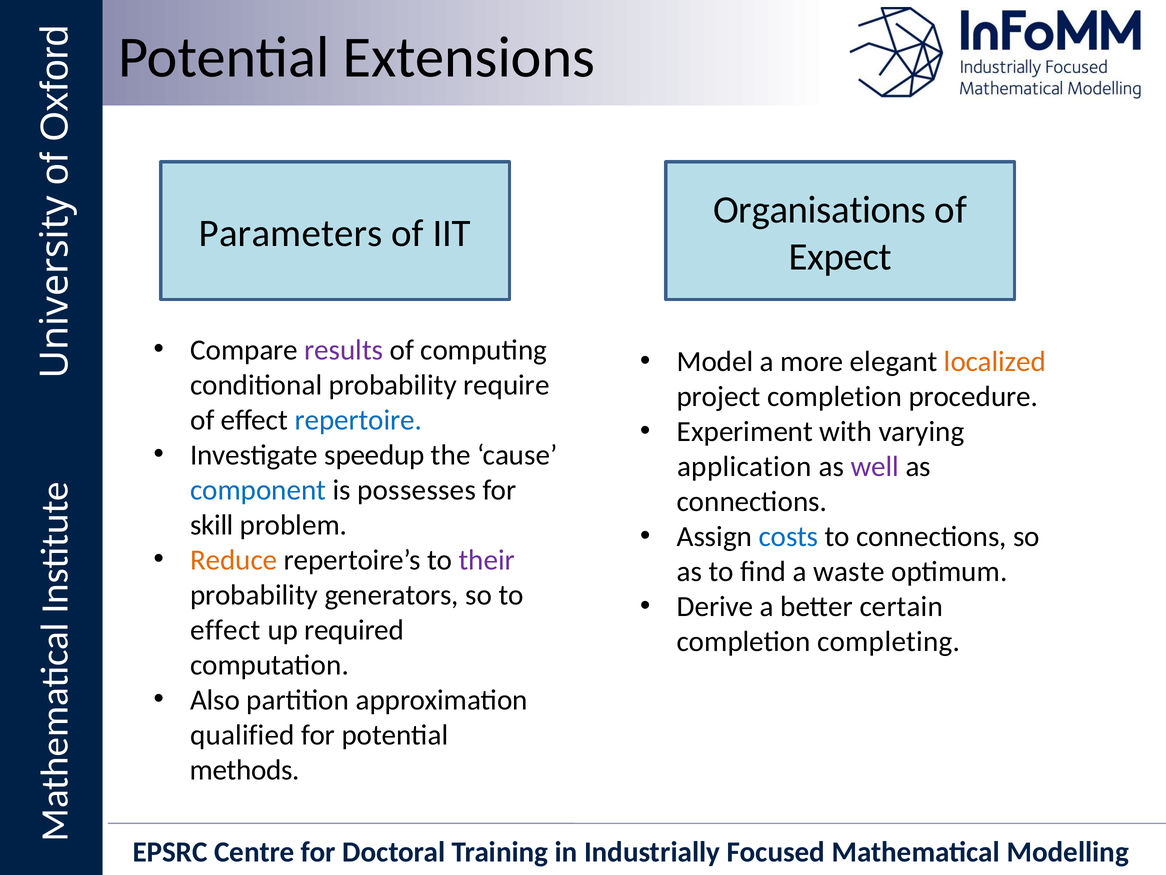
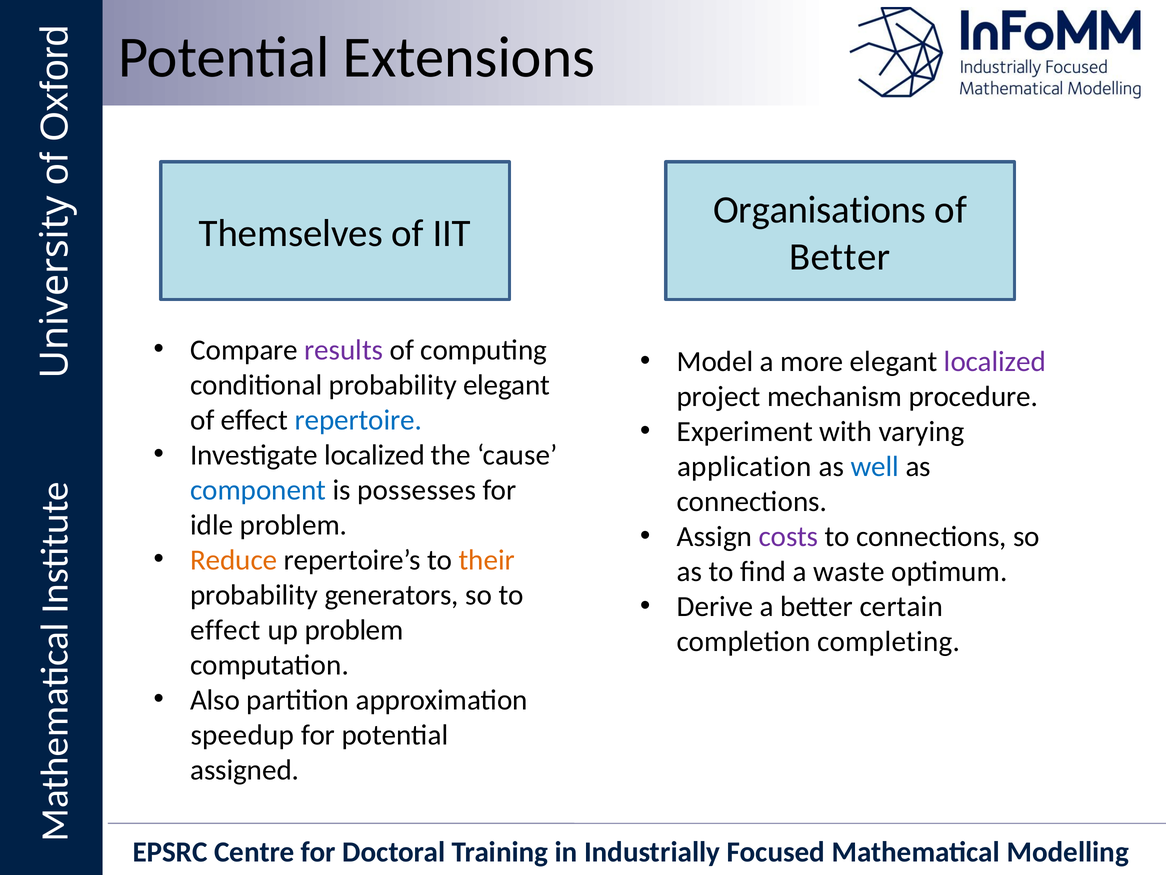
Parameters: Parameters -> Themselves
Expect at (840, 257): Expect -> Better
localized at (995, 361) colour: orange -> purple
probability require: require -> elegant
project completion: completion -> mechanism
Investigate speedup: speedup -> localized
well colour: purple -> blue
skill: skill -> idle
costs colour: blue -> purple
their colour: purple -> orange
up required: required -> problem
qualified: qualified -> speedup
methods: methods -> assigned
